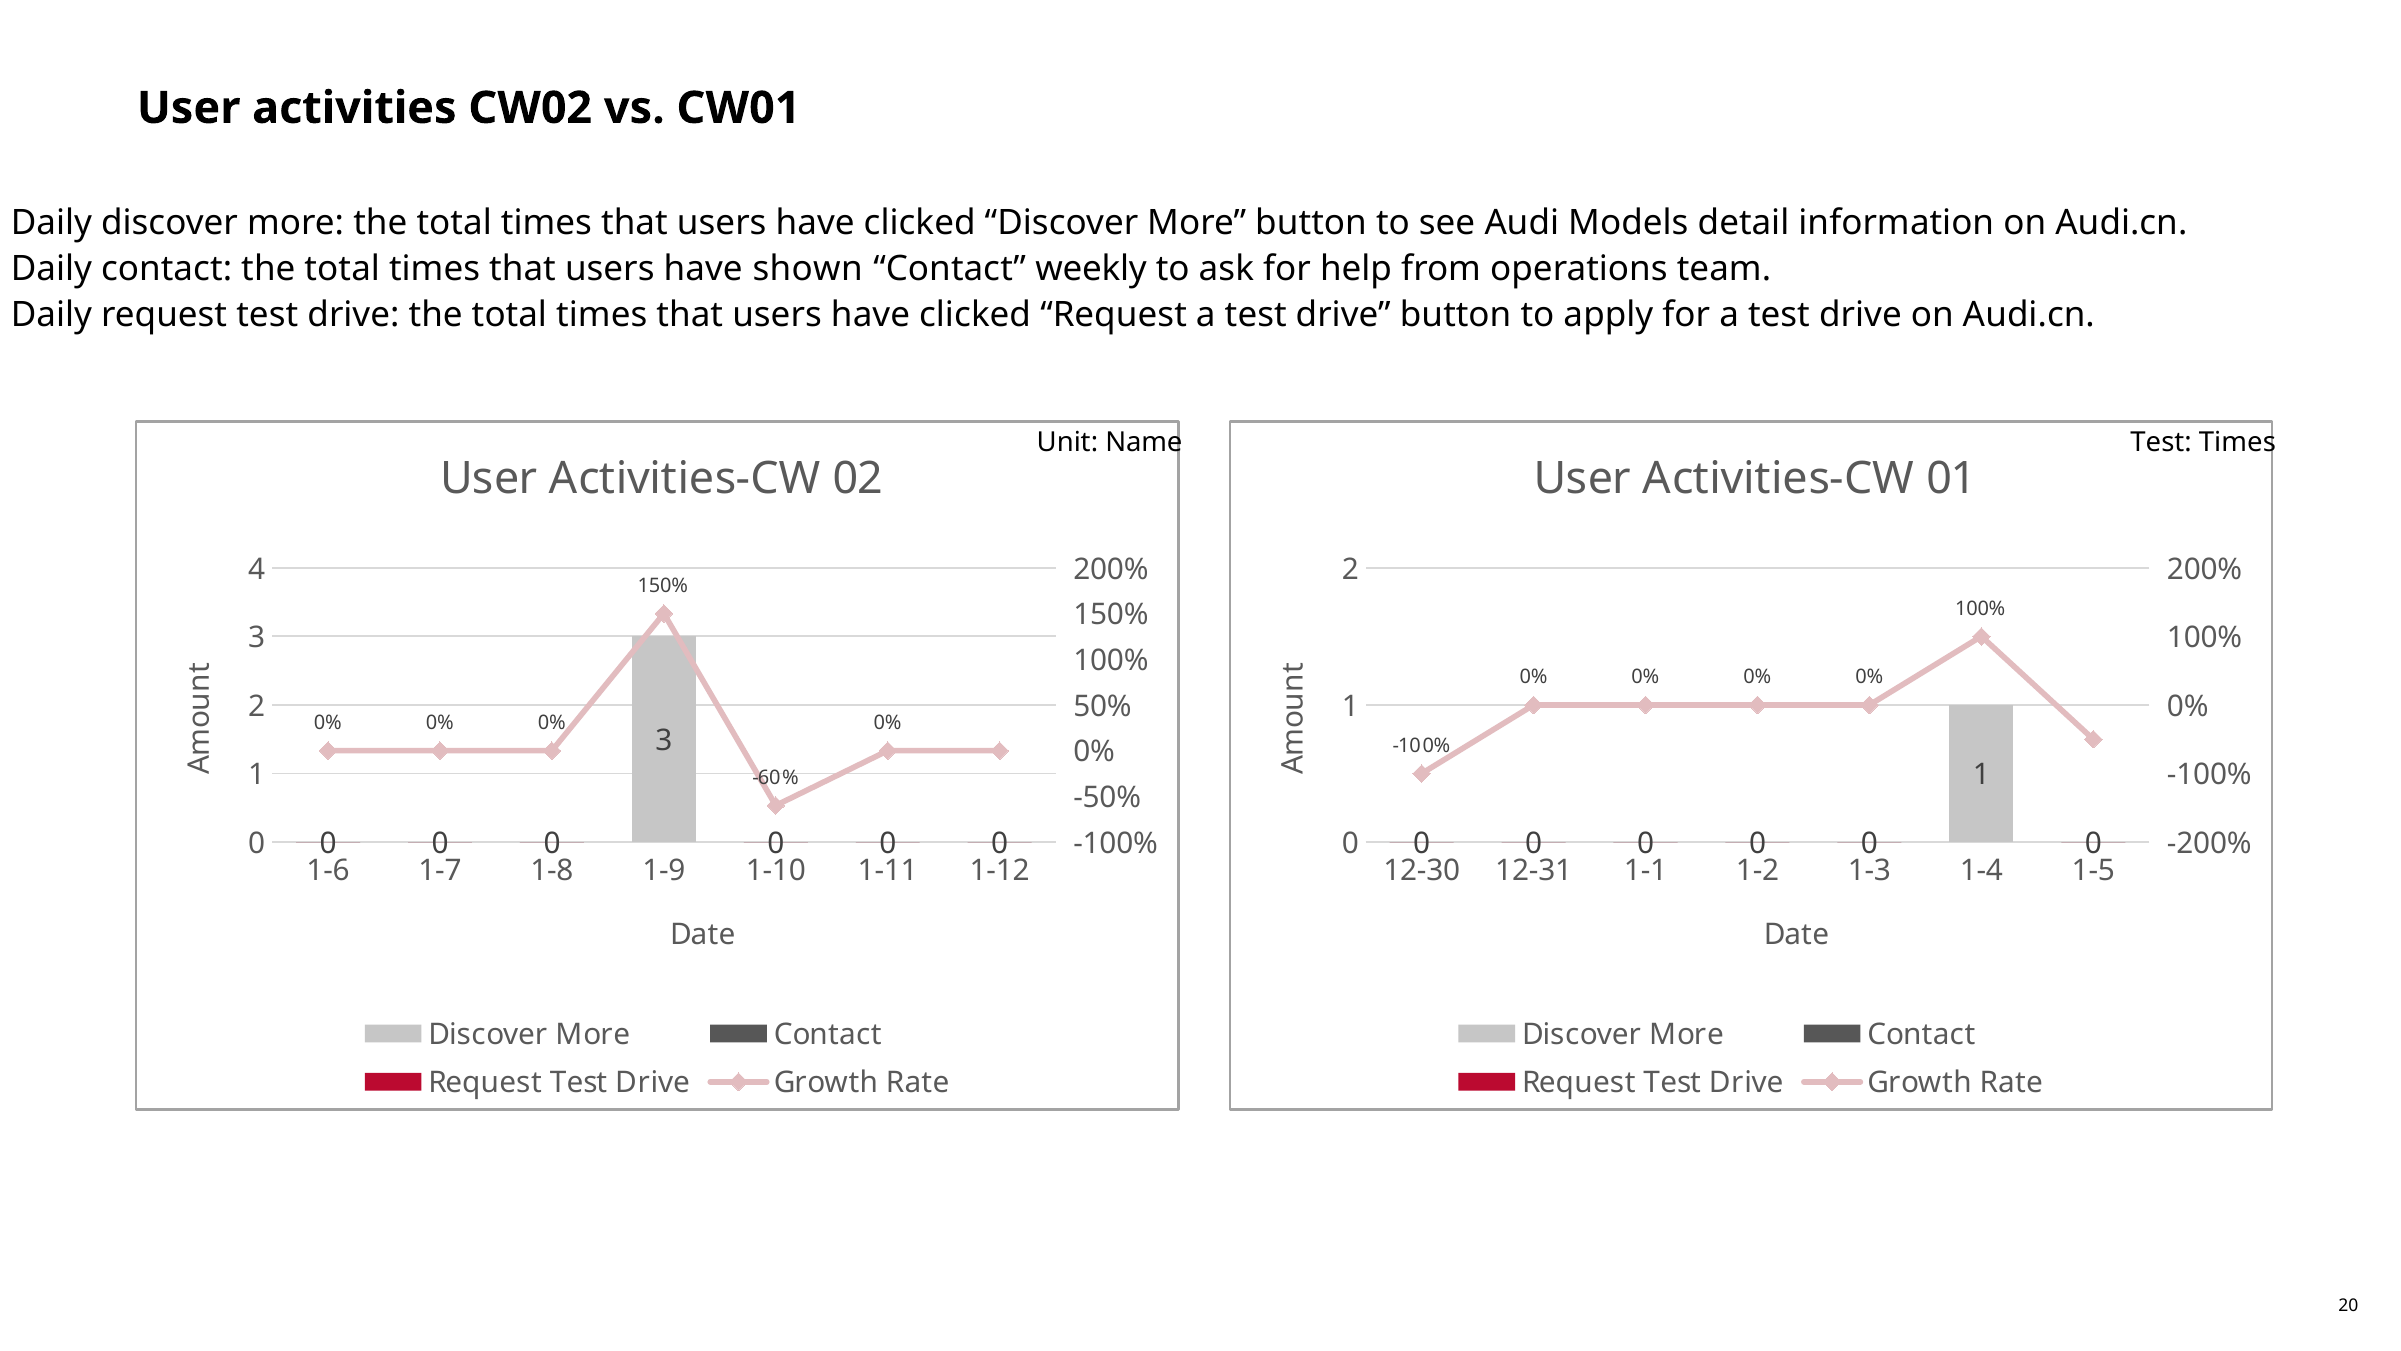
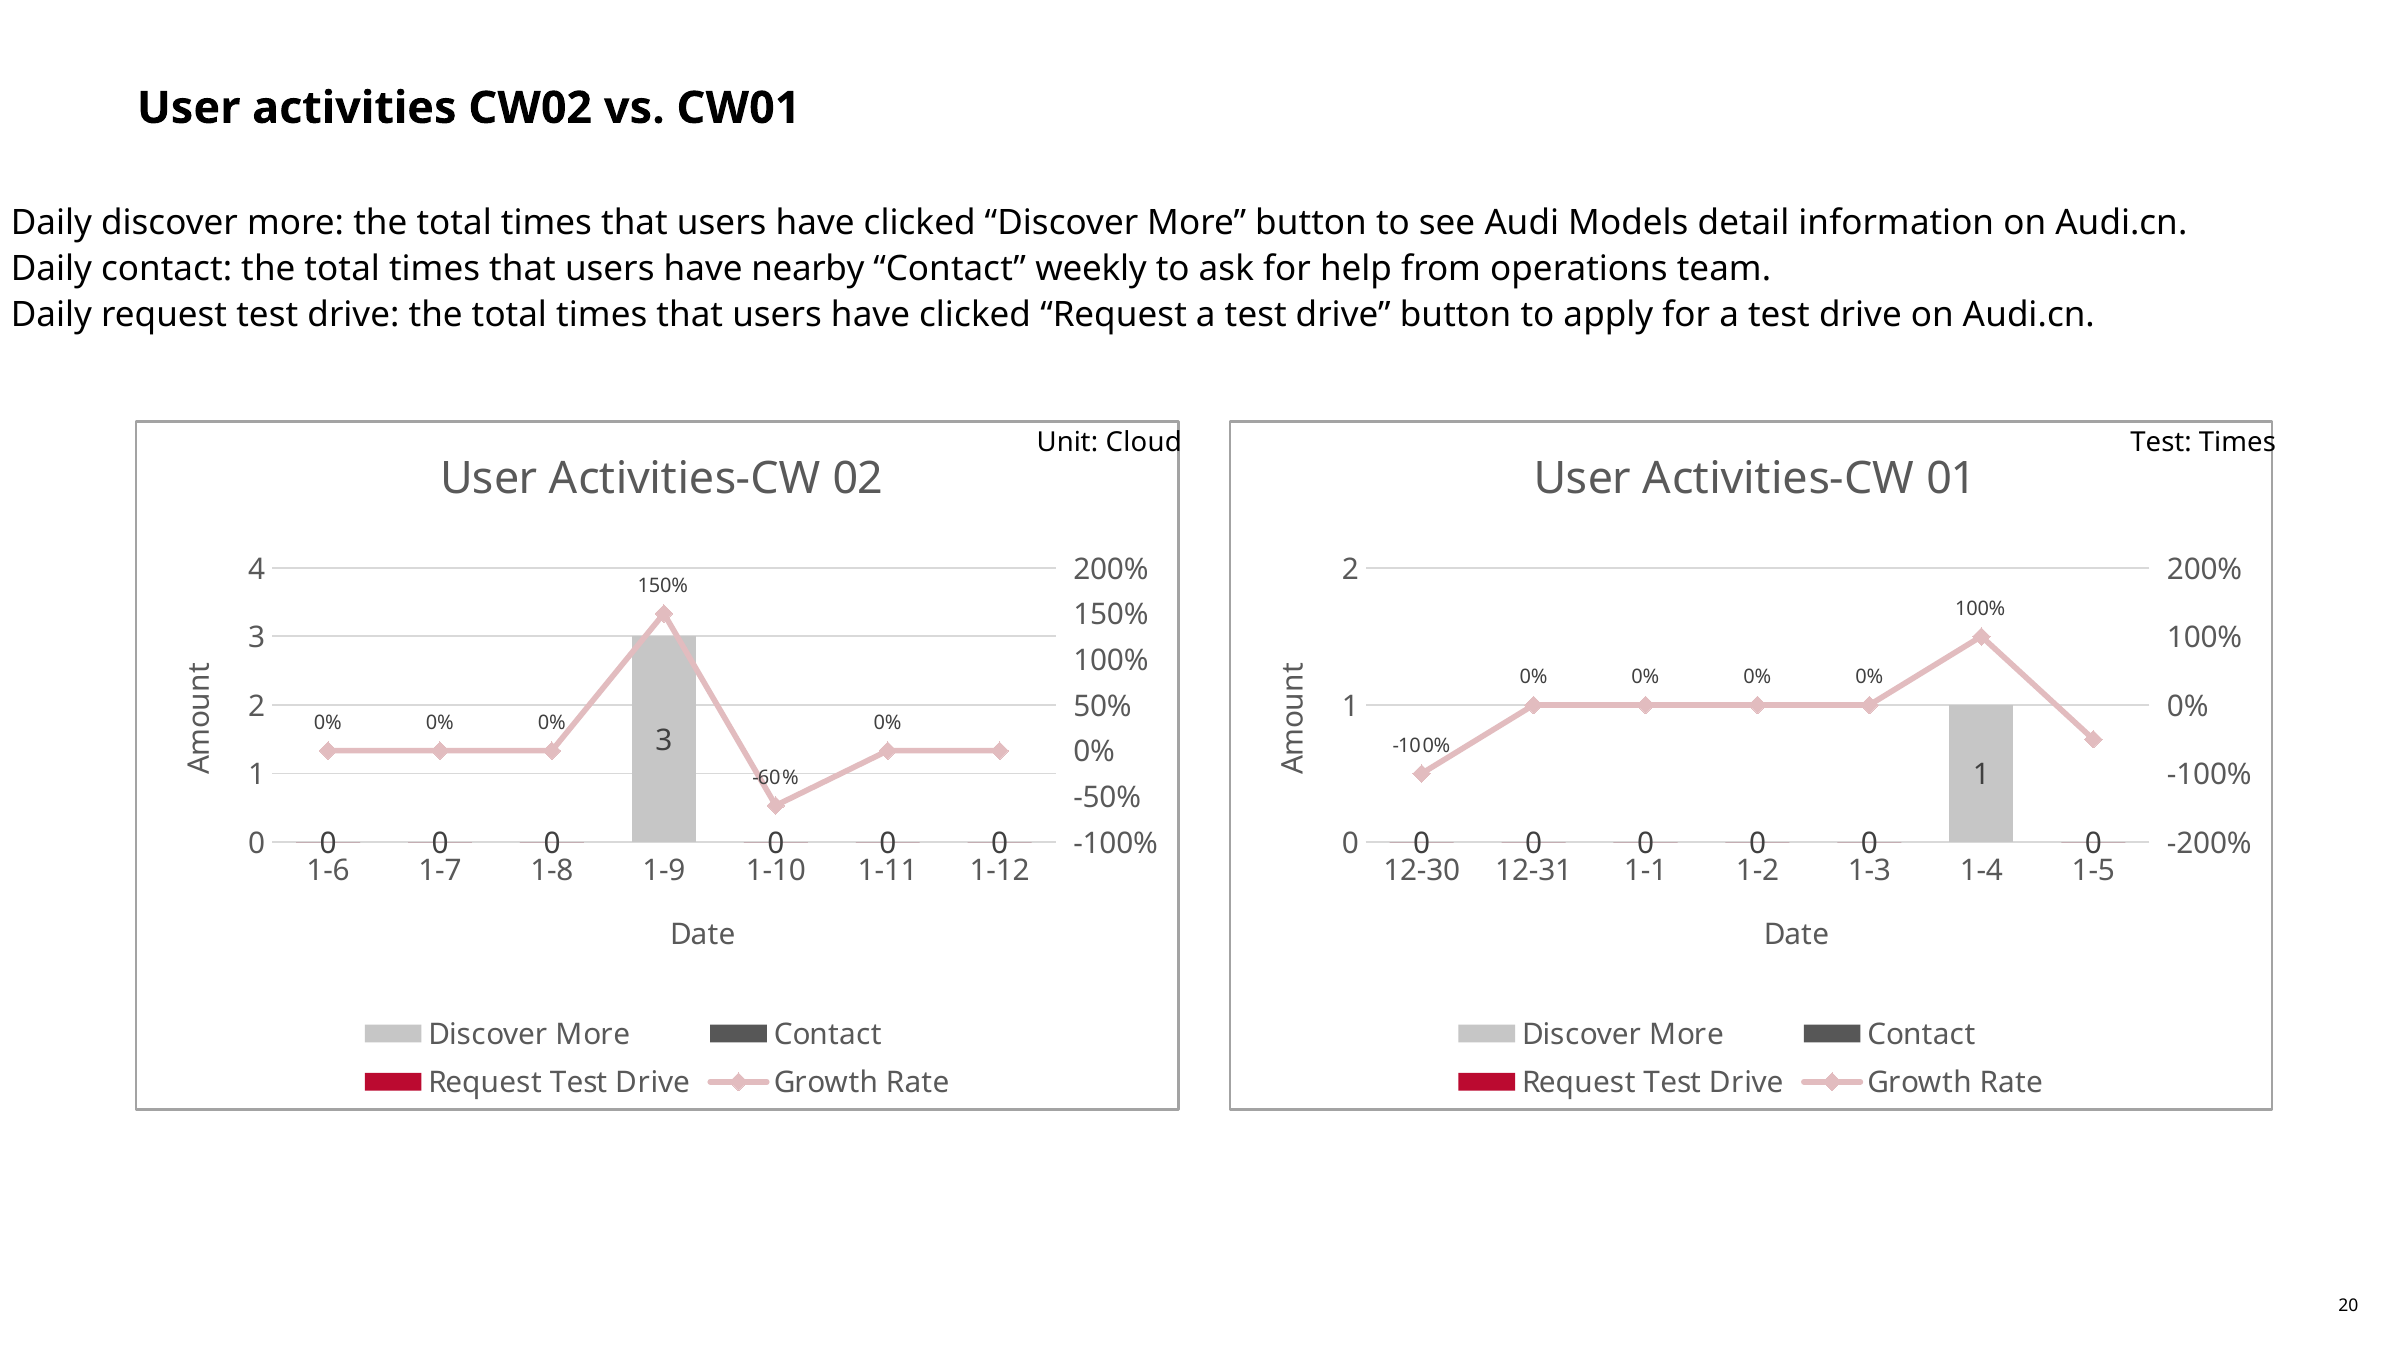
shown: shown -> nearby
Name: Name -> Cloud
